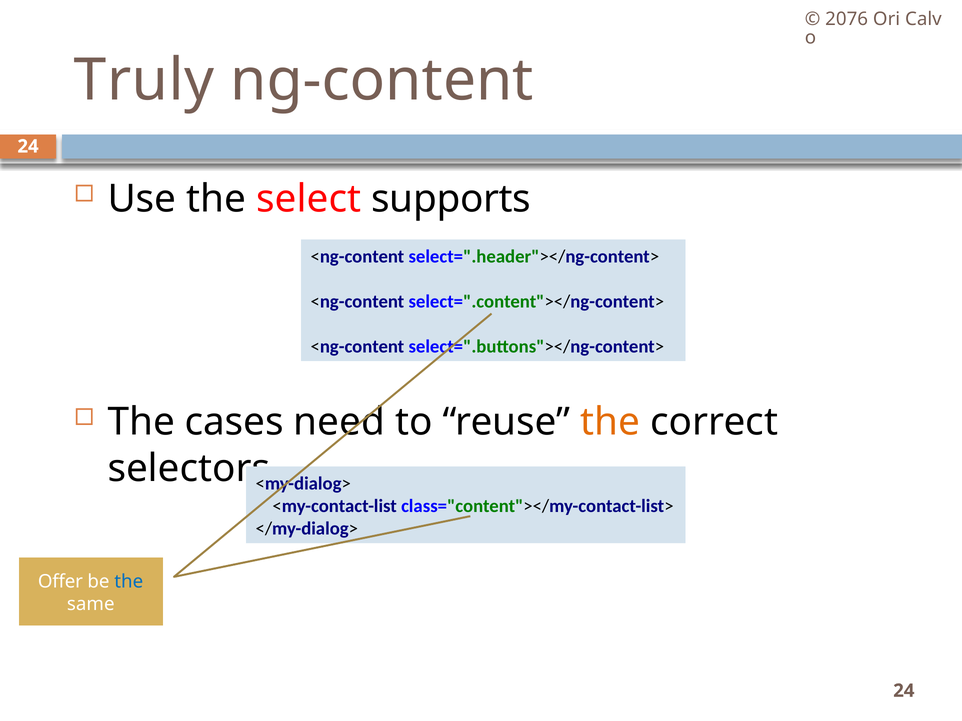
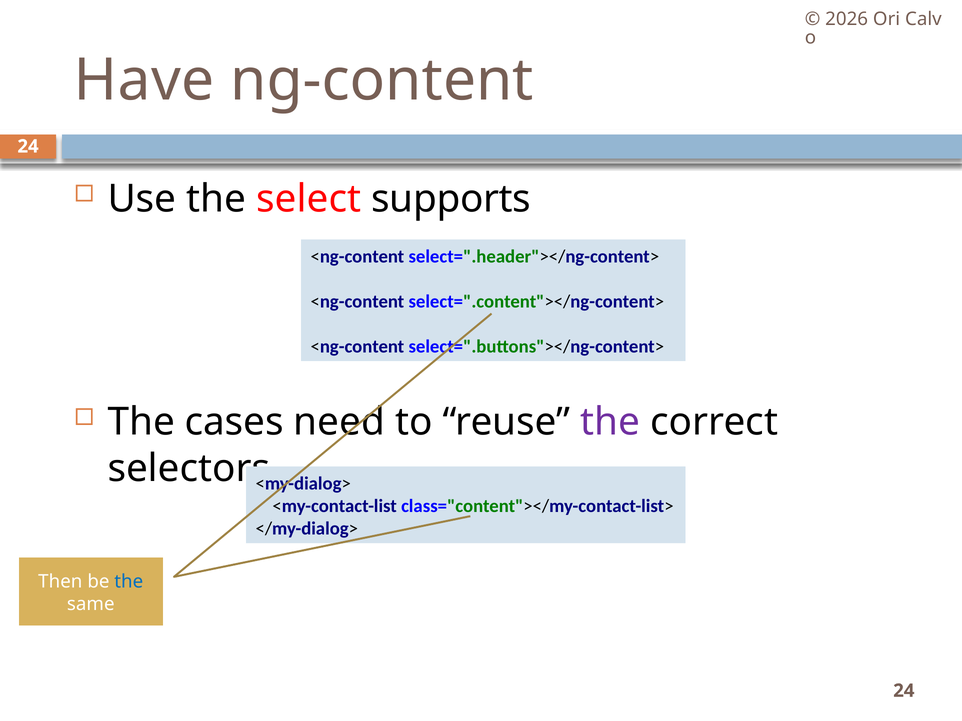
2076: 2076 -> 2026
Truly: Truly -> Have
the at (610, 423) colour: orange -> purple
Offer: Offer -> Then
